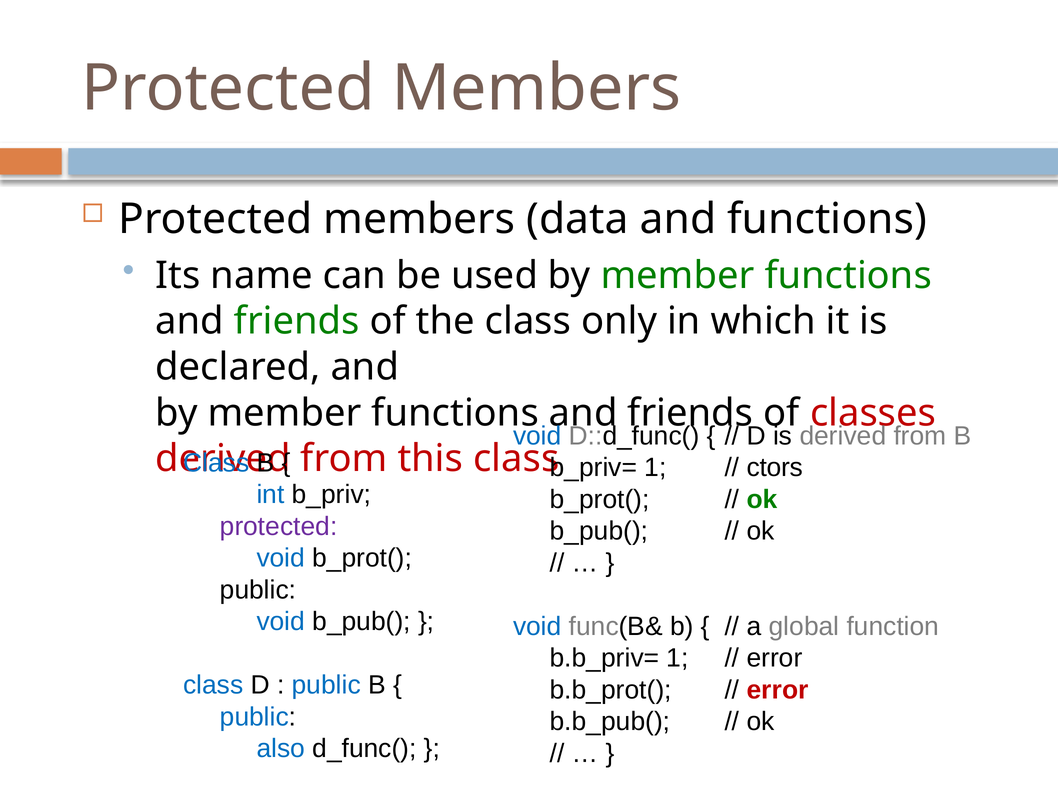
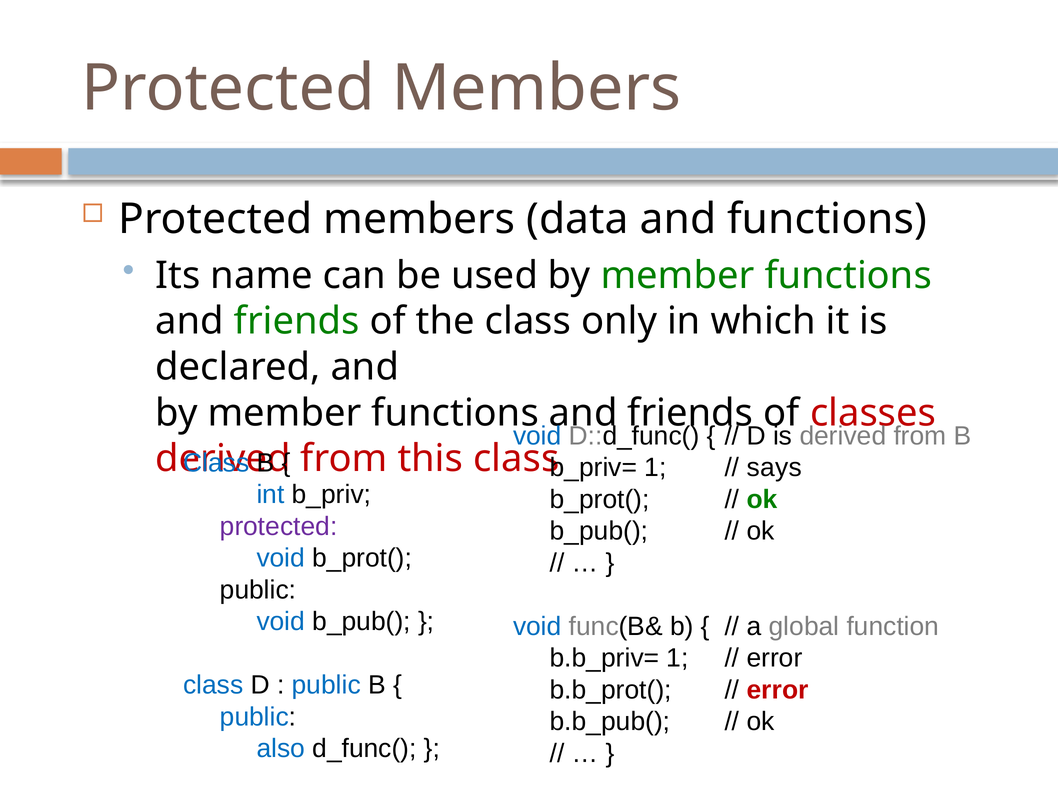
ctors: ctors -> says
